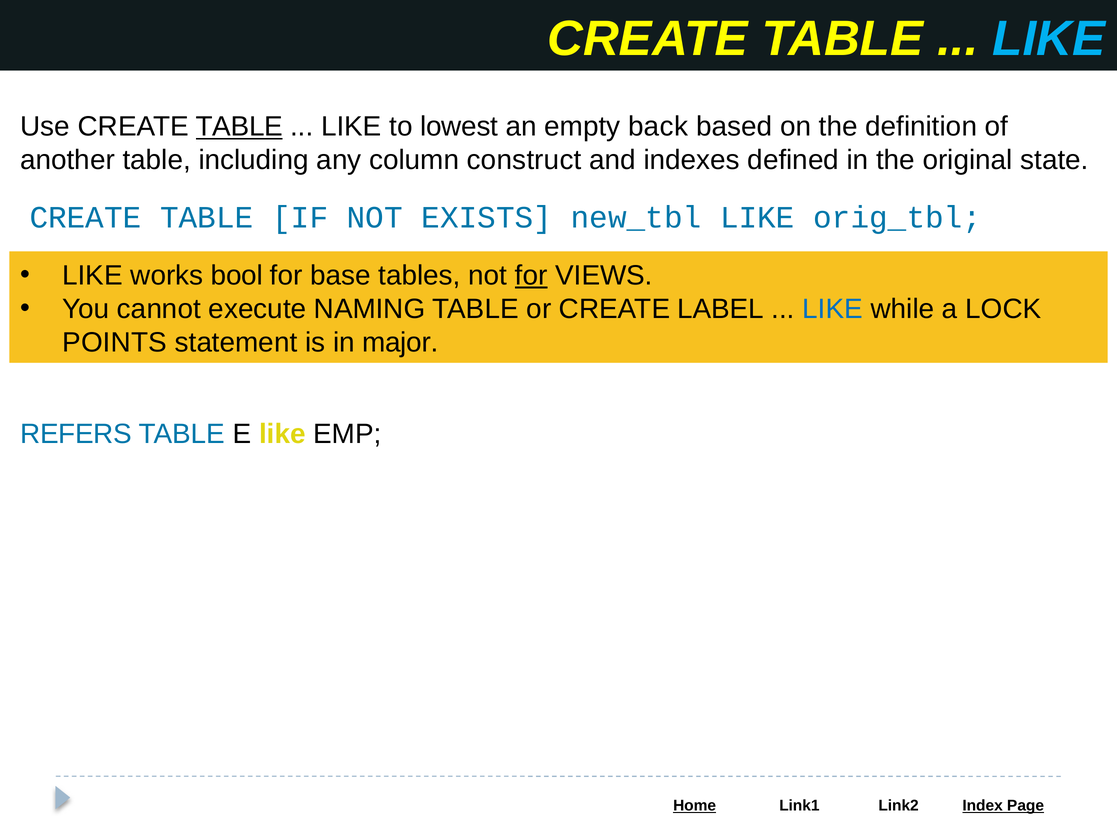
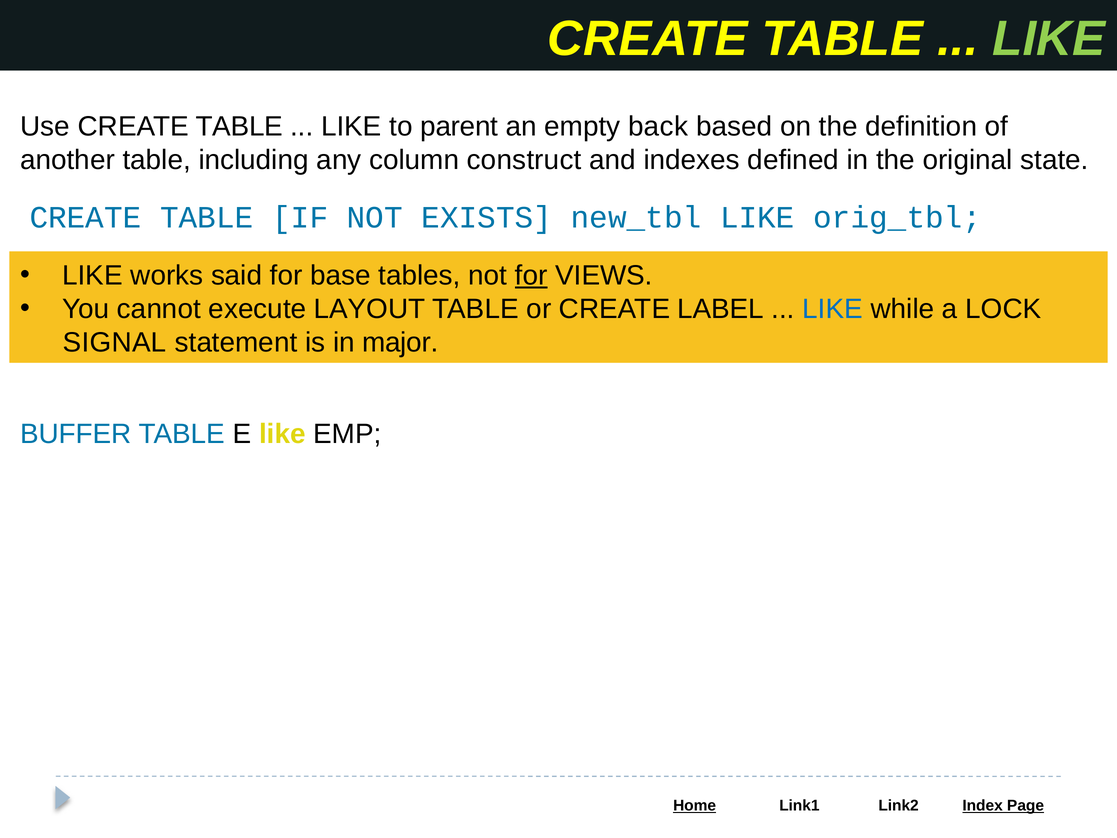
LIKE at (1049, 39) colour: light blue -> light green
TABLE at (239, 127) underline: present -> none
lowest: lowest -> parent
bool: bool -> said
NAMING: NAMING -> LAYOUT
POINTS: POINTS -> SIGNAL
REFERS: REFERS -> BUFFER
